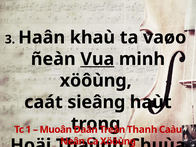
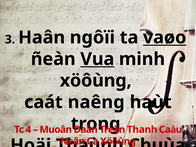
khaù: khaù -> ngôïi
vaøo underline: none -> present
sieâng: sieâng -> naêng
1: 1 -> 4
